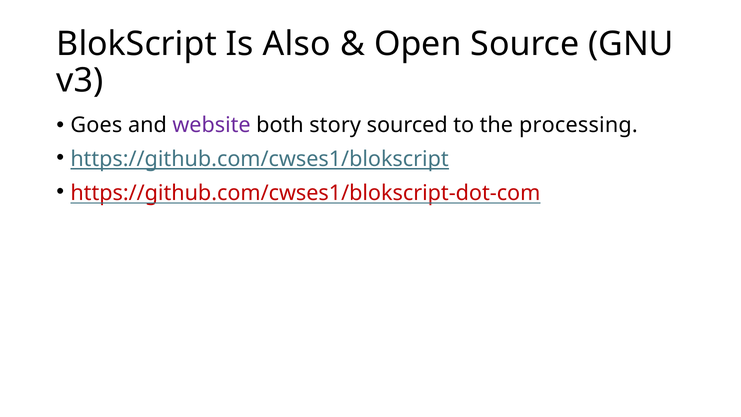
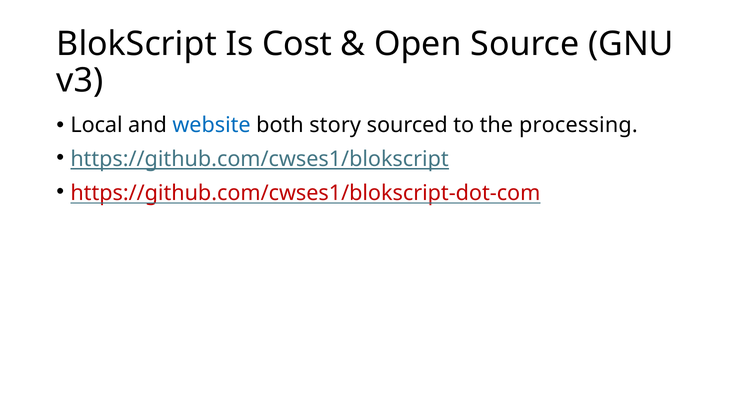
Also: Also -> Cost
Goes: Goes -> Local
website colour: purple -> blue
